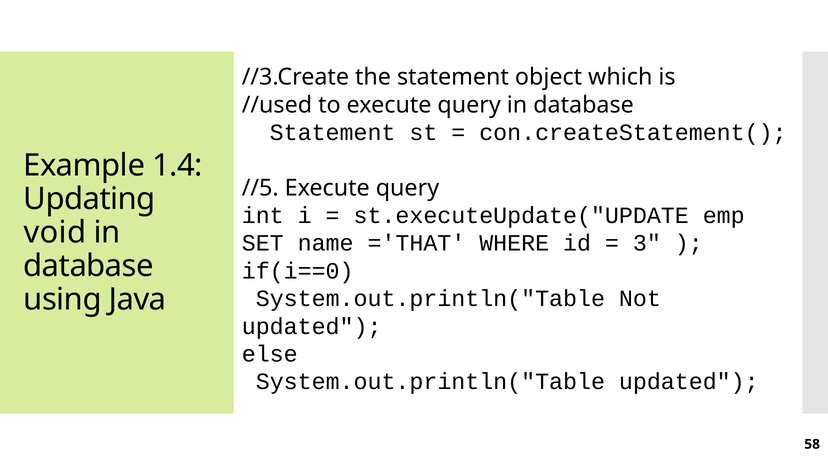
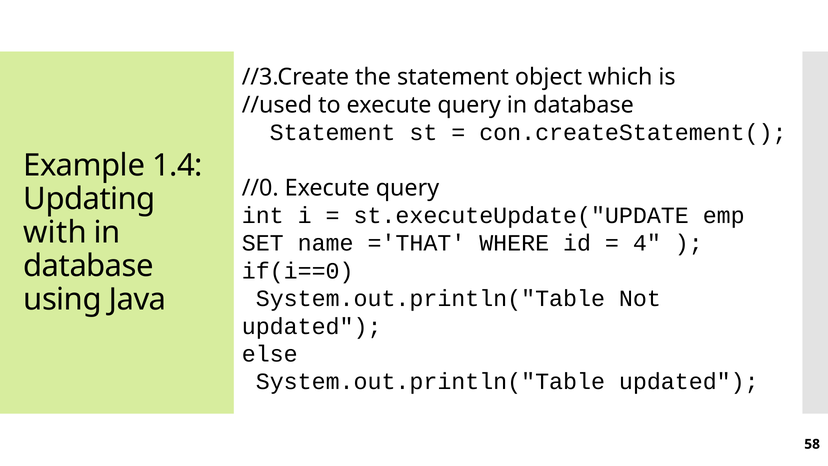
//5: //5 -> //0
void: void -> with
3: 3 -> 4
